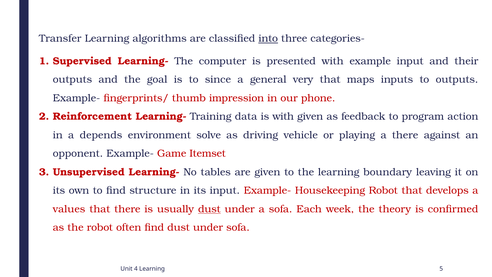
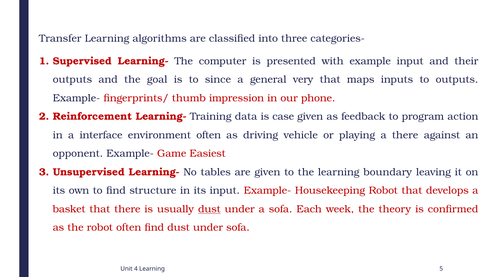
into underline: present -> none
is with: with -> case
depends: depends -> interface
environment solve: solve -> often
Itemset: Itemset -> Easiest
values: values -> basket
